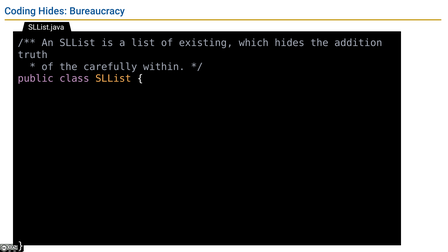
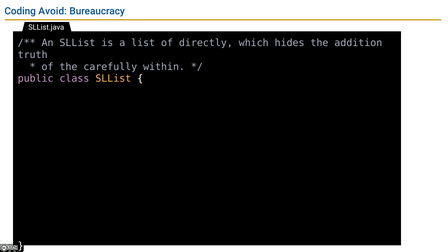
Coding Hides: Hides -> Avoid
existing: existing -> directly
